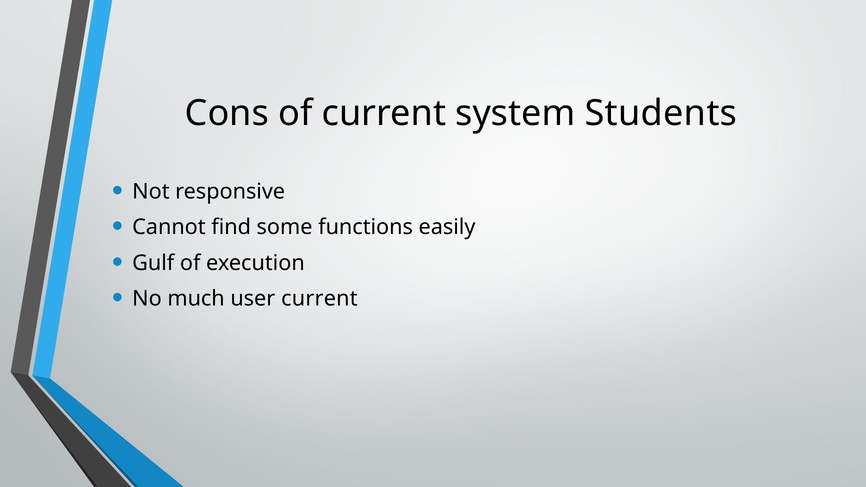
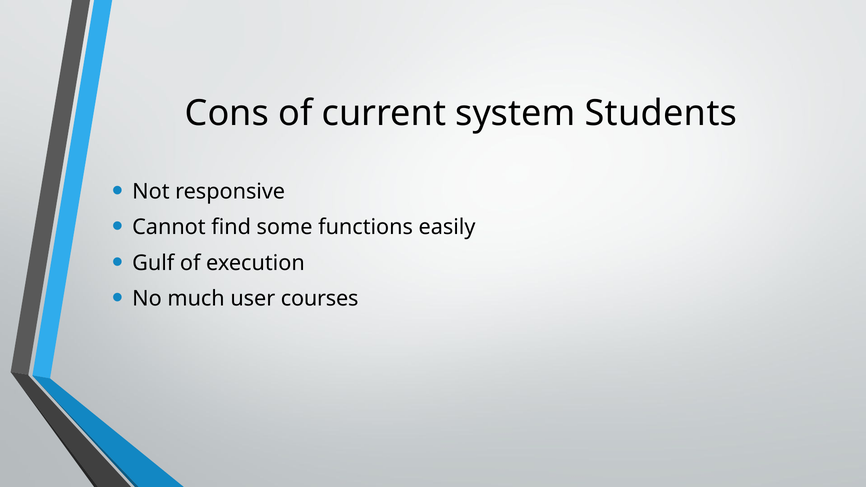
user current: current -> courses
